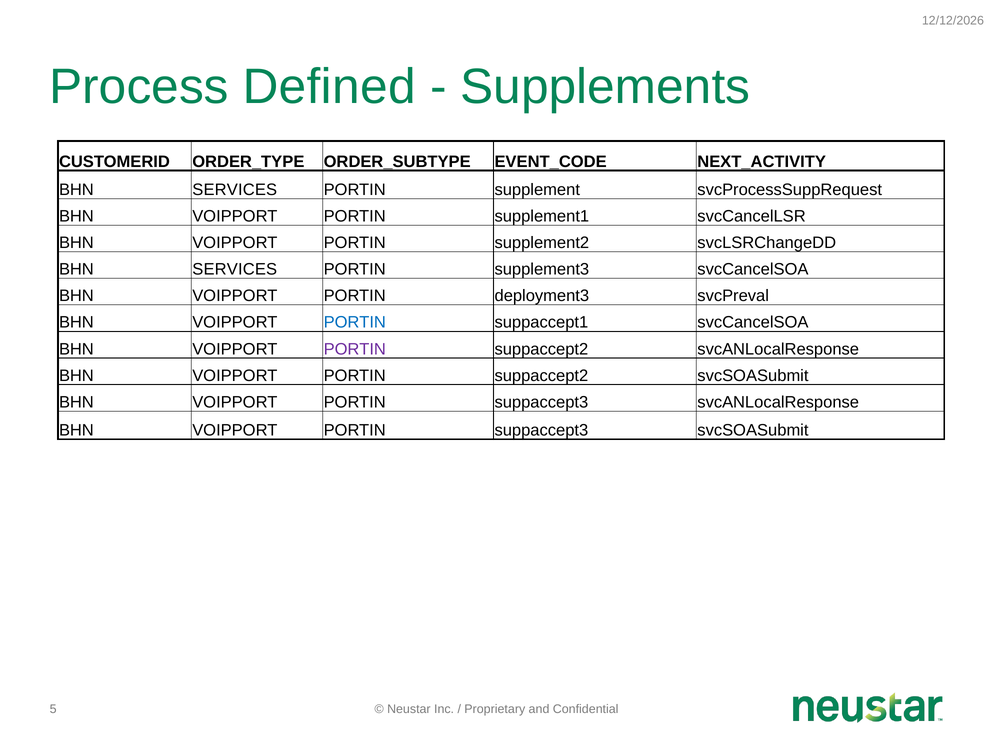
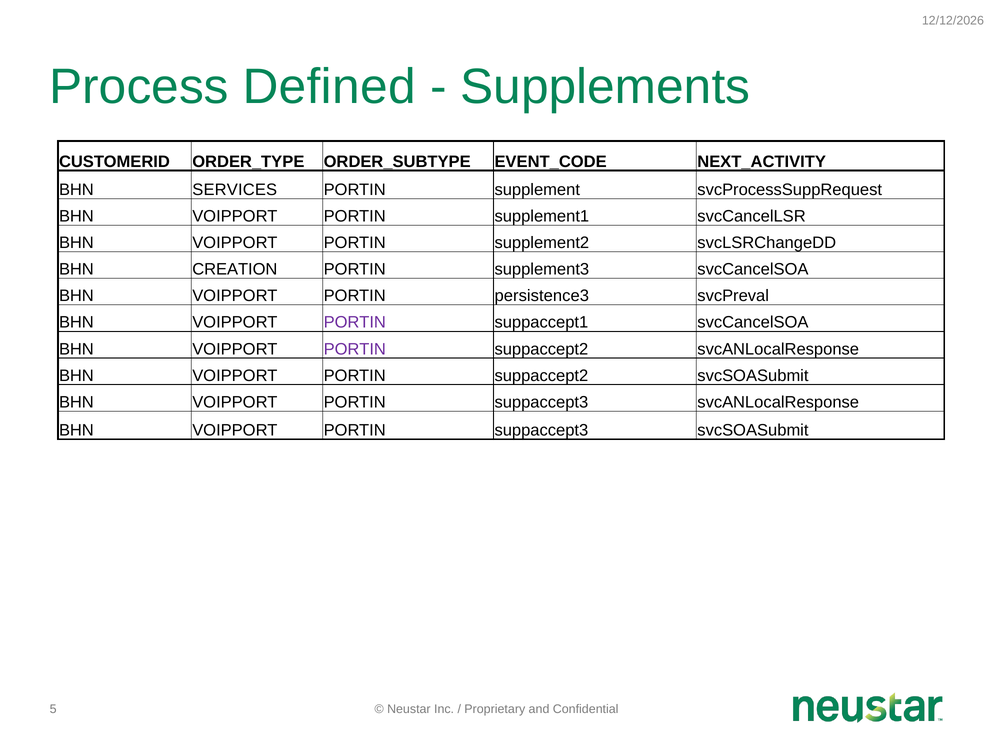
SERVICES at (235, 269): SERVICES -> CREATION
deployment3: deployment3 -> persistence3
PORTIN at (355, 322) colour: blue -> purple
